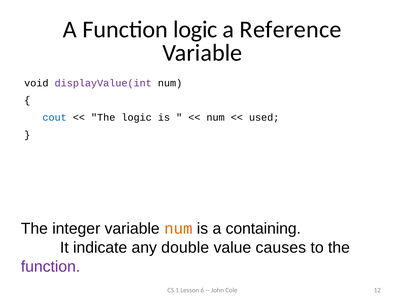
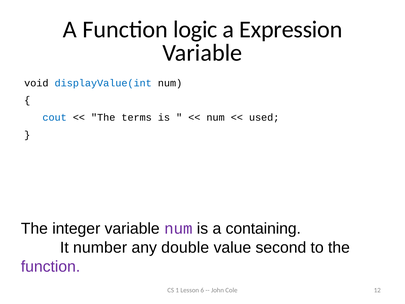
Reference: Reference -> Expression
displayValue(int colour: purple -> blue
The logic: logic -> terms
num at (178, 229) colour: orange -> purple
indicate: indicate -> number
causes: causes -> second
